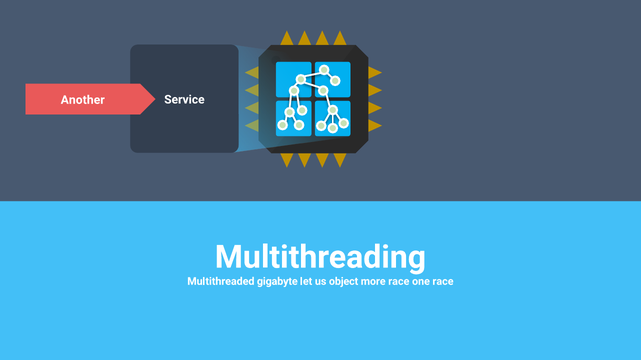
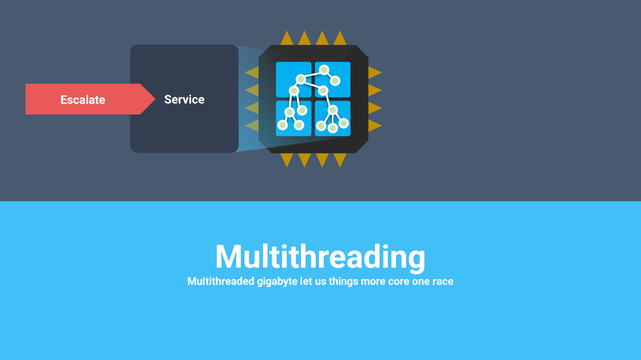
Another: Another -> Escalate
object: object -> things
more race: race -> core
